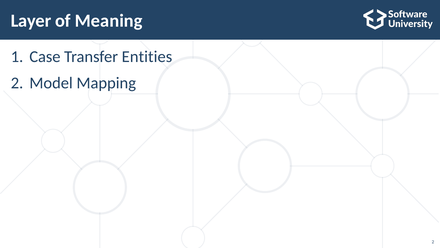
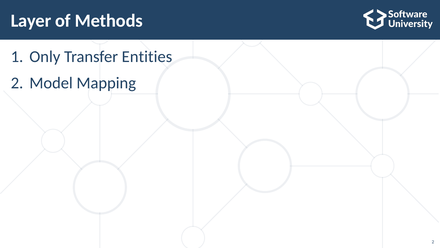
Meaning: Meaning -> Methods
Case: Case -> Only
